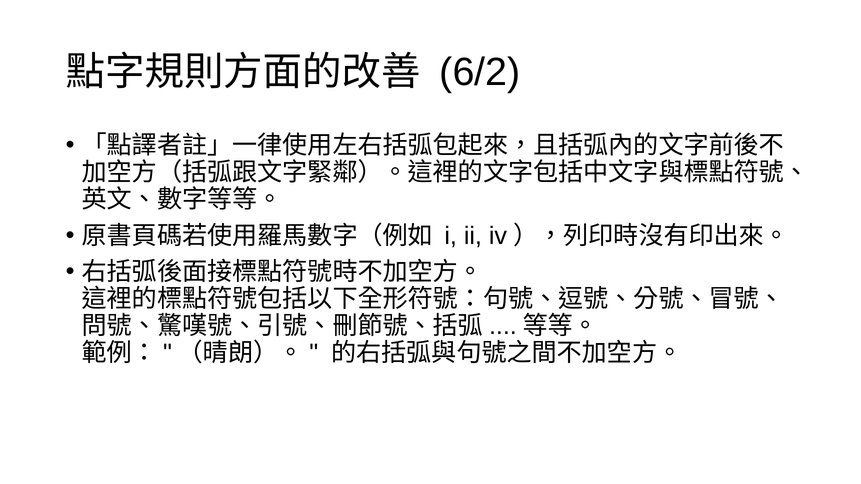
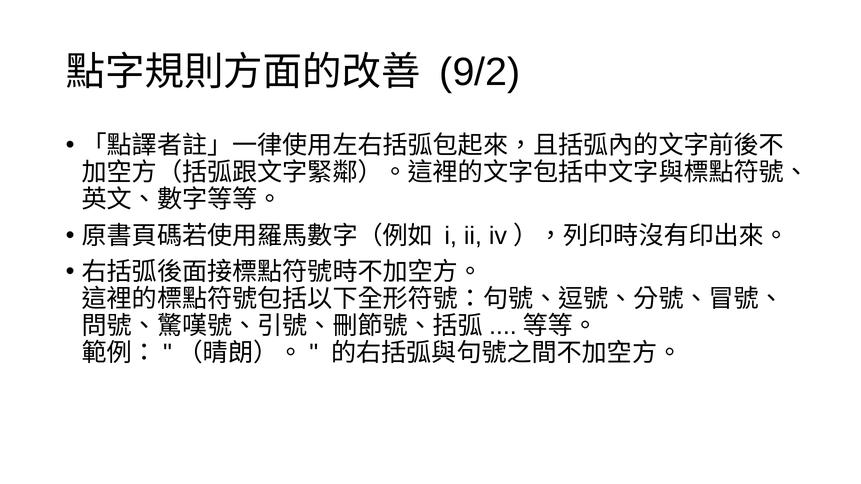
6/2: 6/2 -> 9/2
